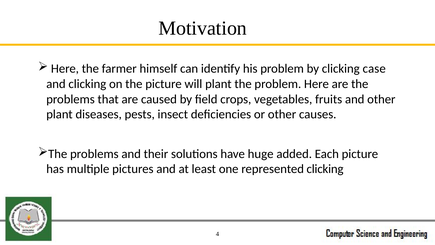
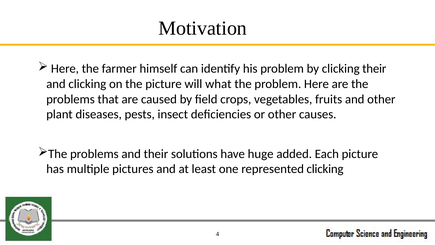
clicking case: case -> their
will plant: plant -> what
